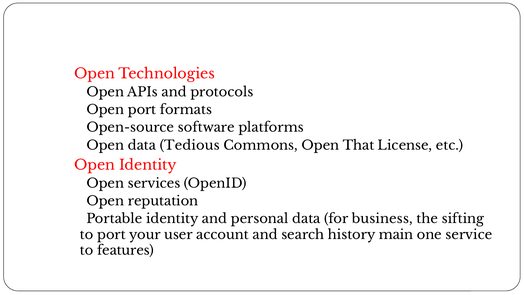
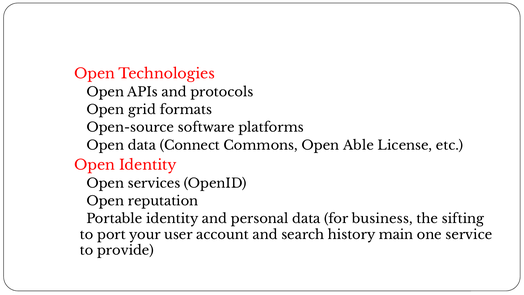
port at (142, 110): port -> grid
Tedious: Tedious -> Connect
That: That -> Able
features: features -> provide
